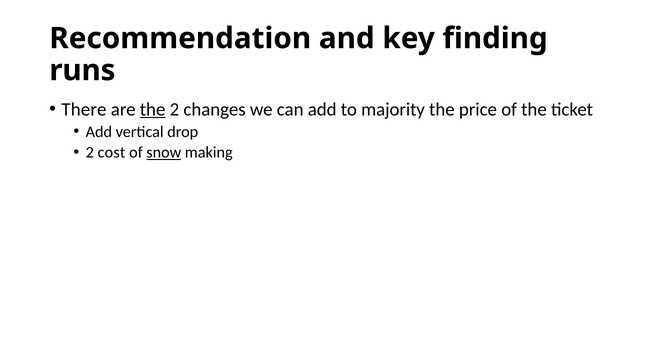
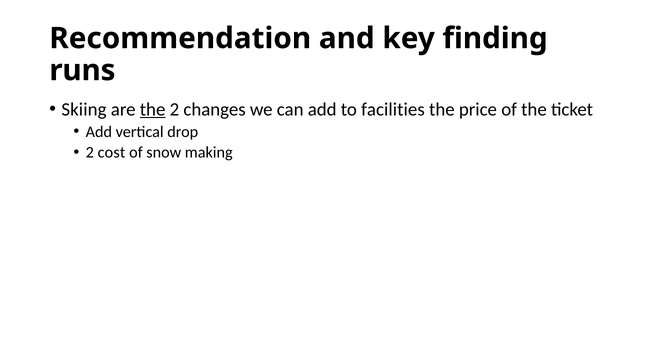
There: There -> Skiing
majority: majority -> facilities
snow underline: present -> none
